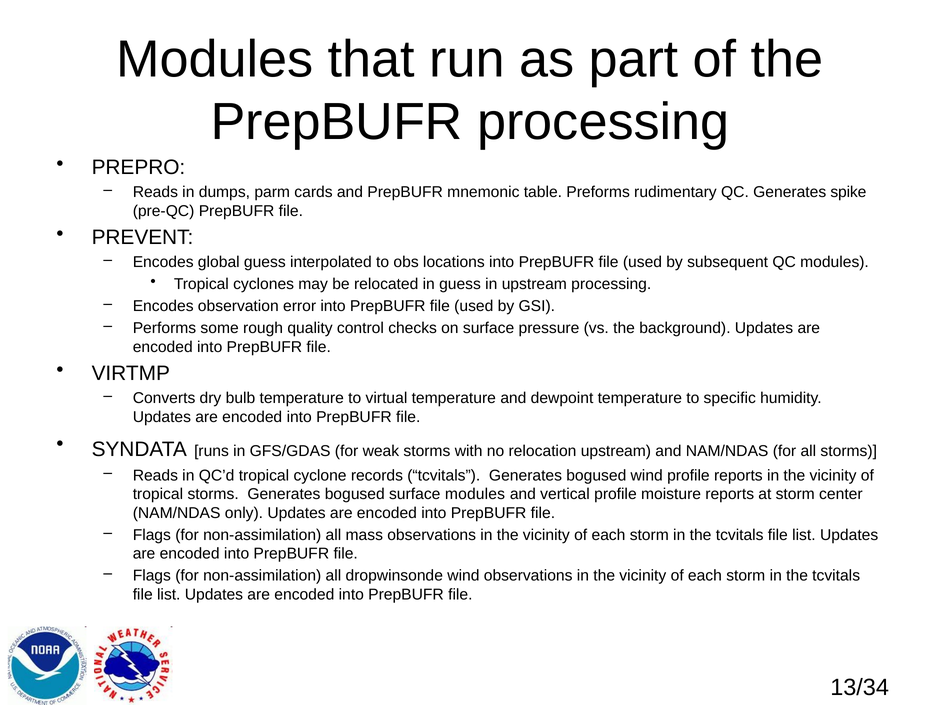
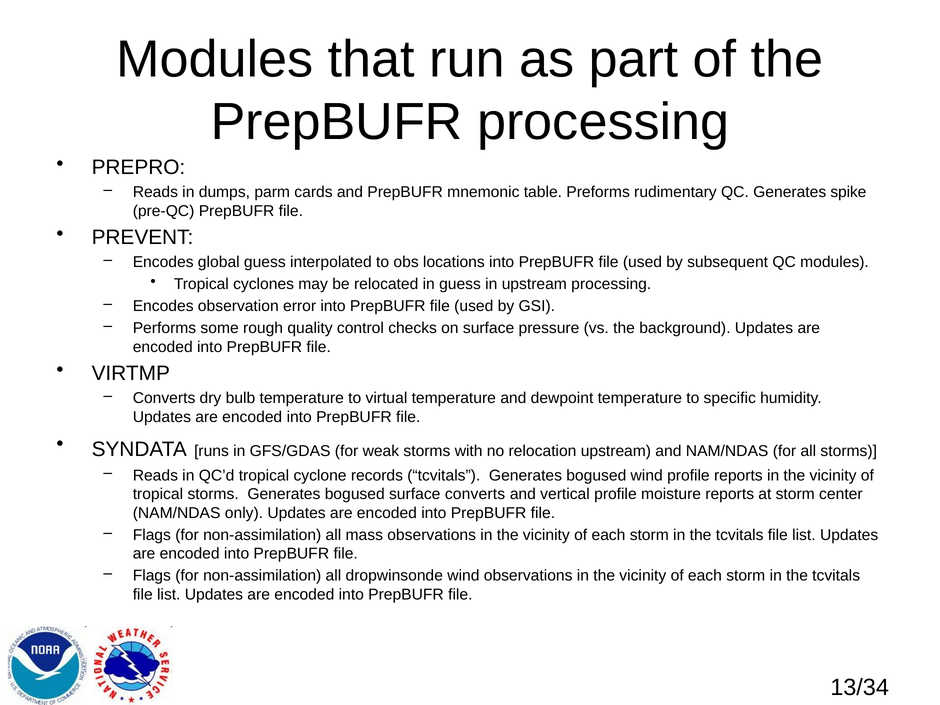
surface modules: modules -> converts
